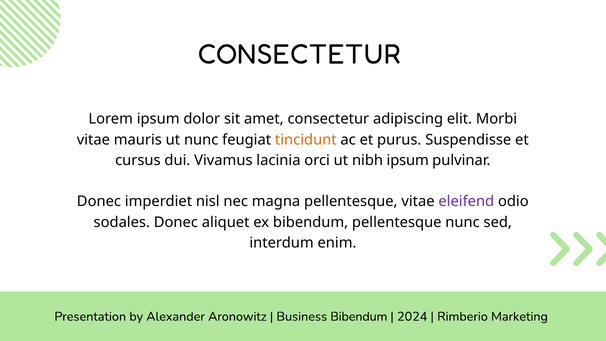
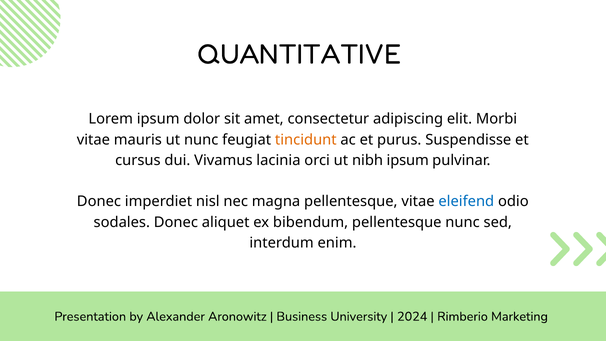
CONSECTETUR at (299, 54): CONSECTETUR -> QUANTITATIVE
eleifend colour: purple -> blue
Business Bibendum: Bibendum -> University
